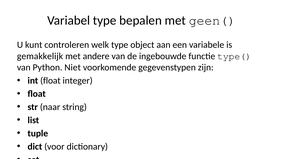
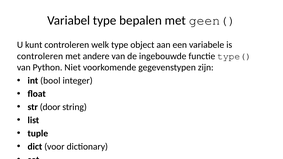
gemakkelijk at (40, 56): gemakkelijk -> controleren
int float: float -> bool
naar: naar -> door
